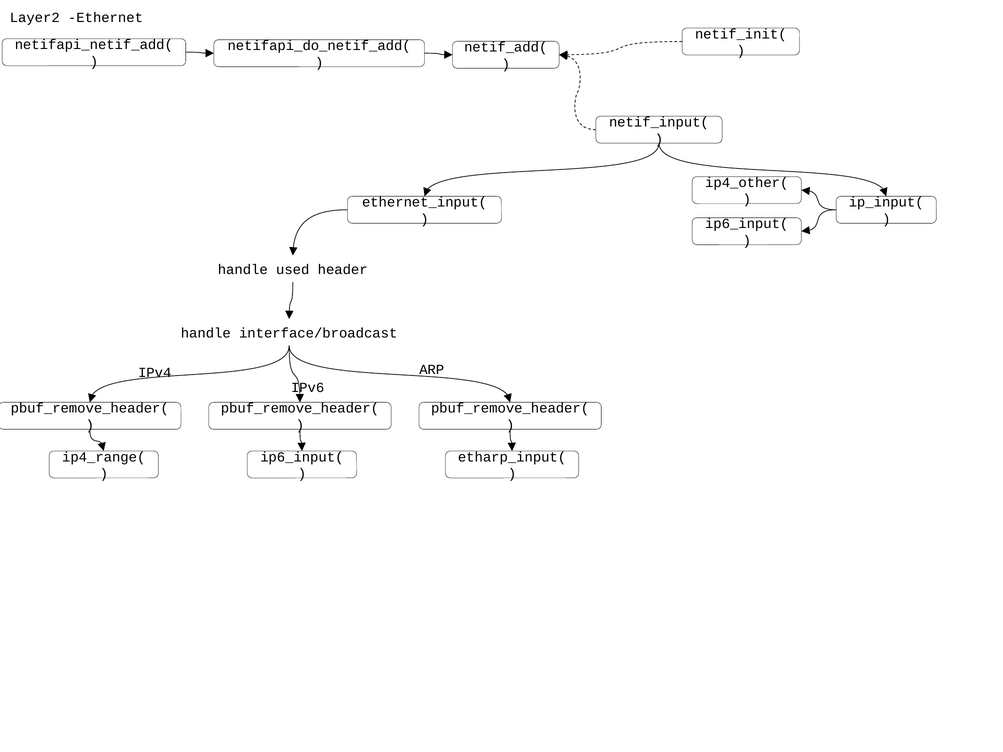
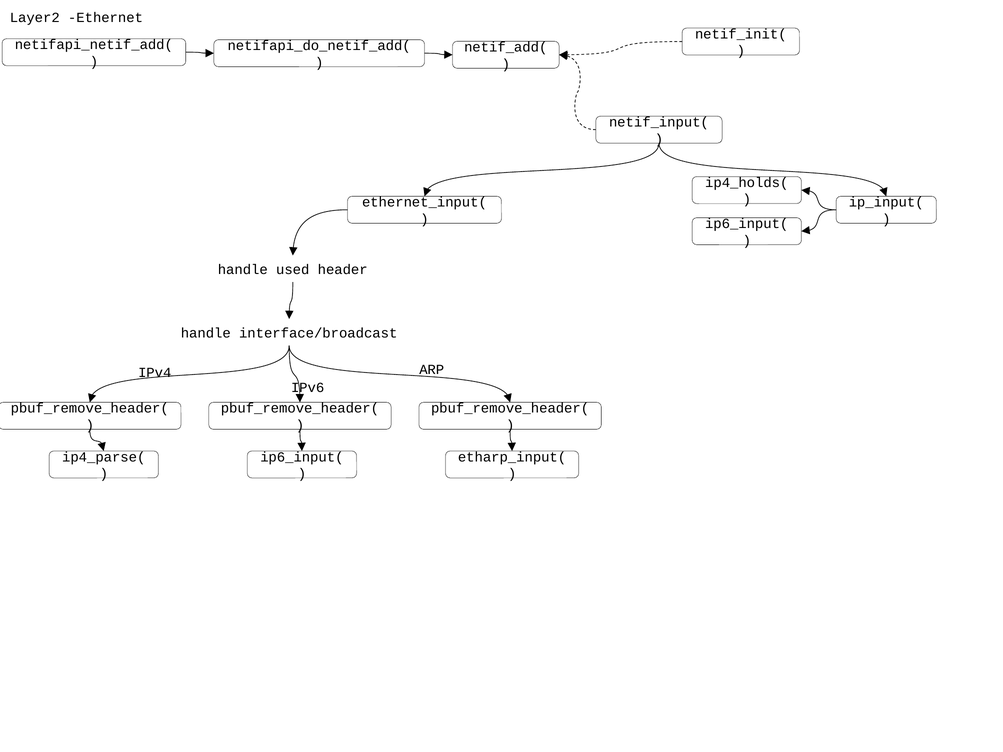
ip4_other(: ip4_other( -> ip4_holds(
ip4_range(: ip4_range( -> ip4_parse(
